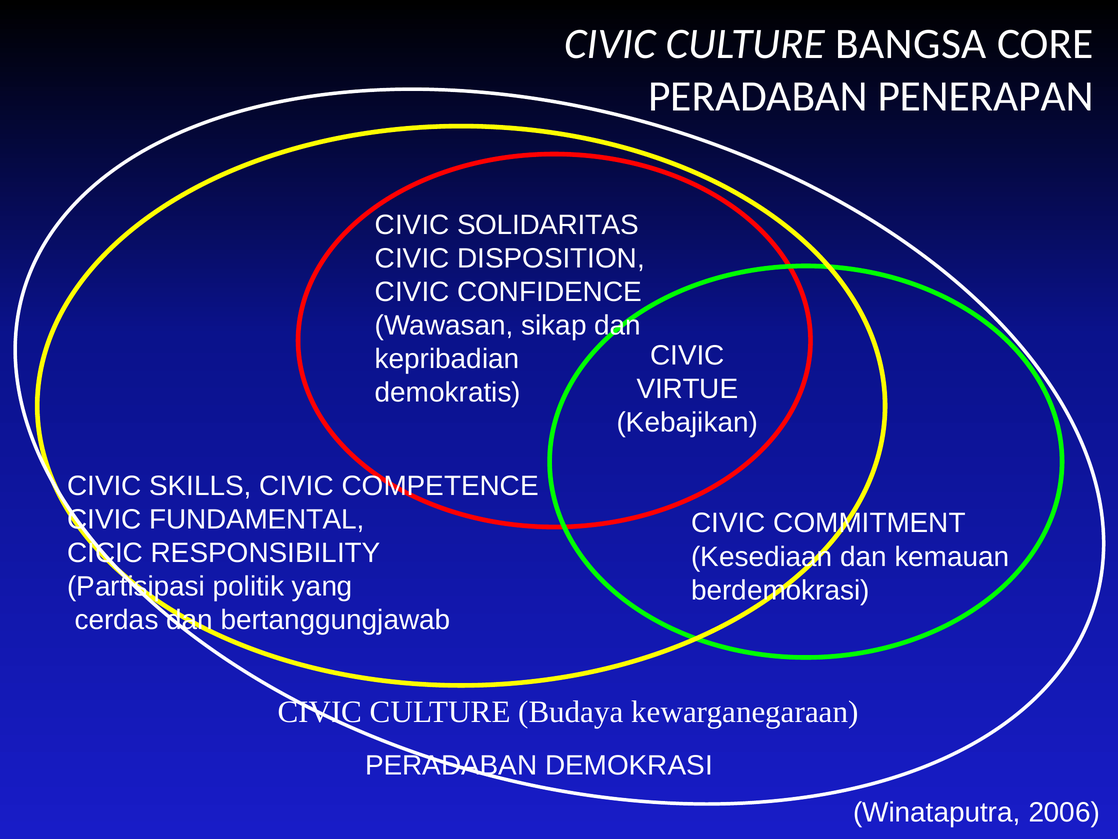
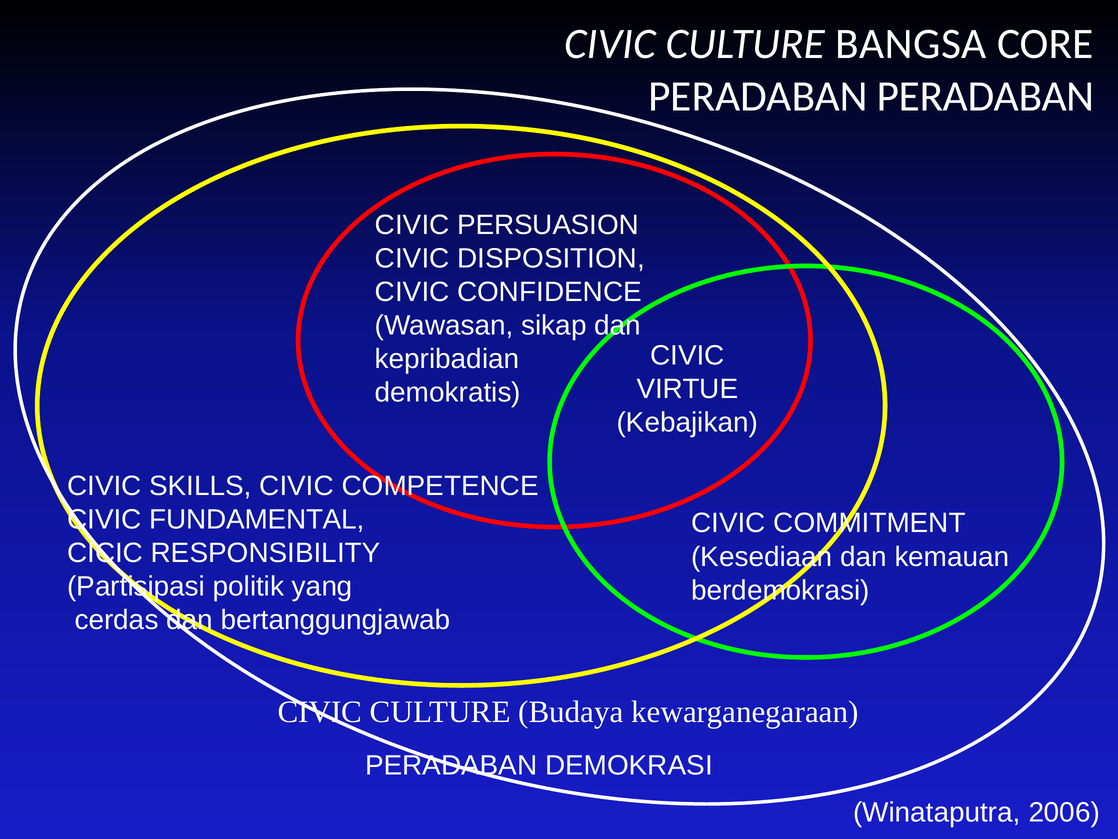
PERADABAN PENERAPAN: PENERAPAN -> PERADABAN
SOLIDARITAS: SOLIDARITAS -> PERSUASION
